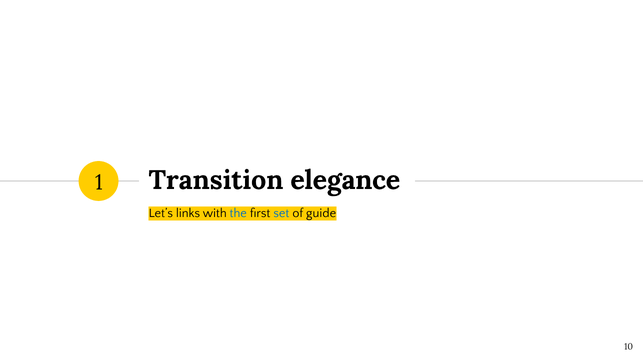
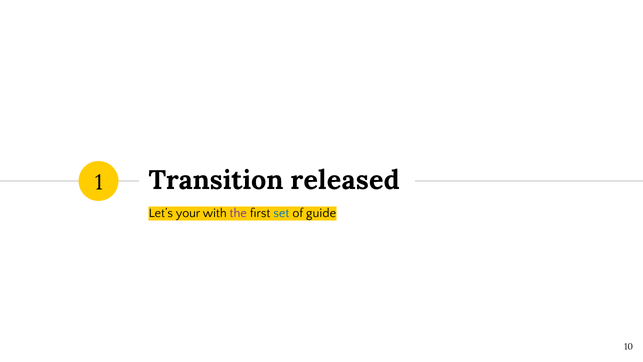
elegance: elegance -> released
links: links -> your
the colour: blue -> purple
